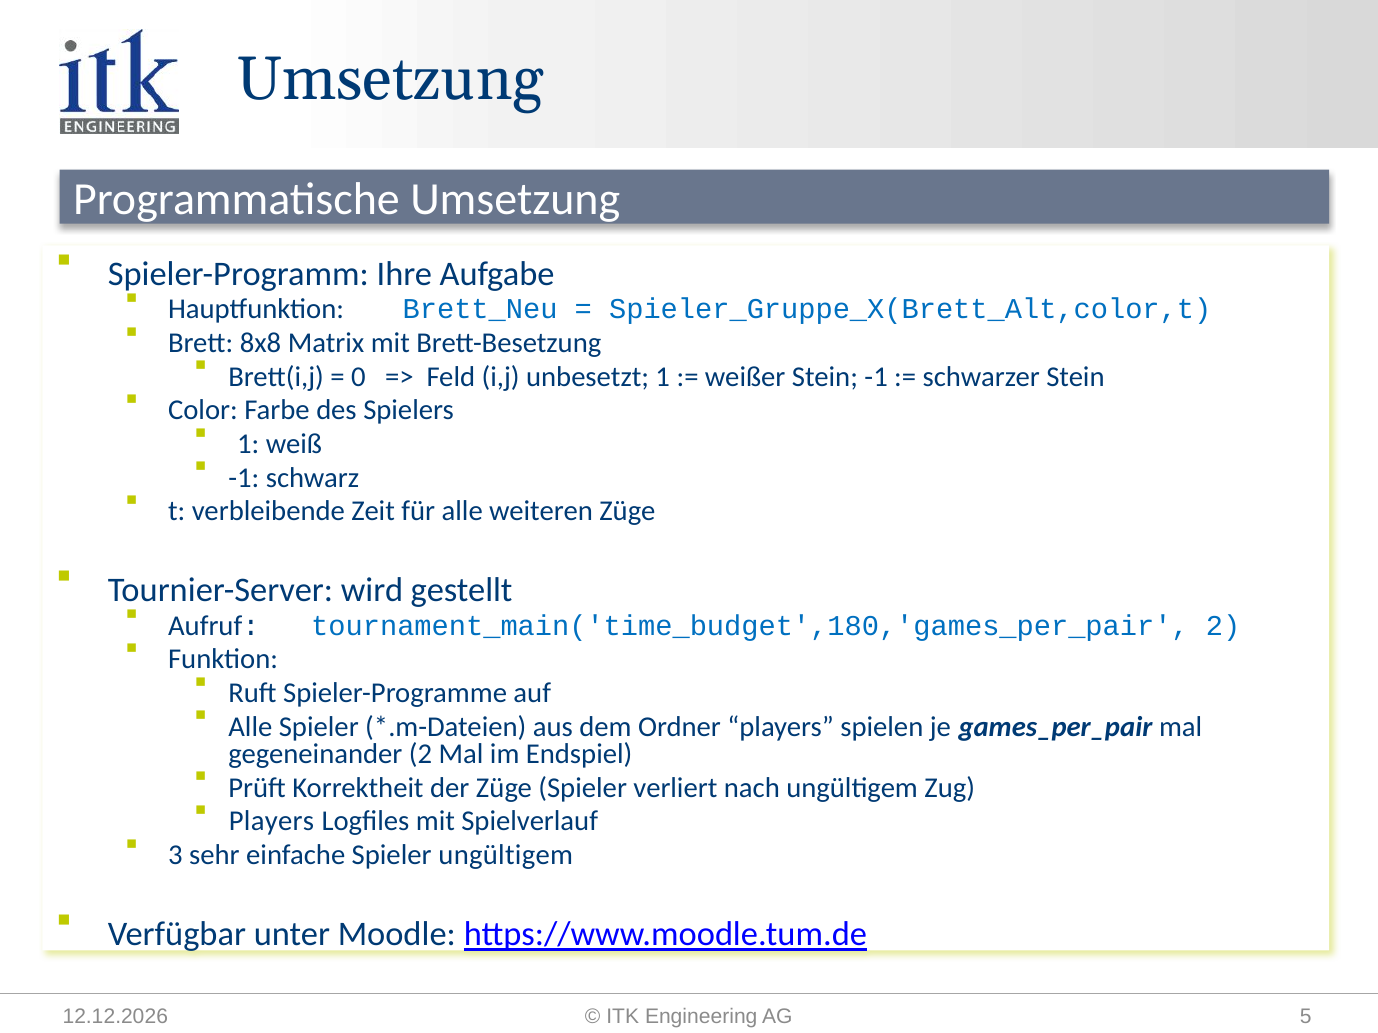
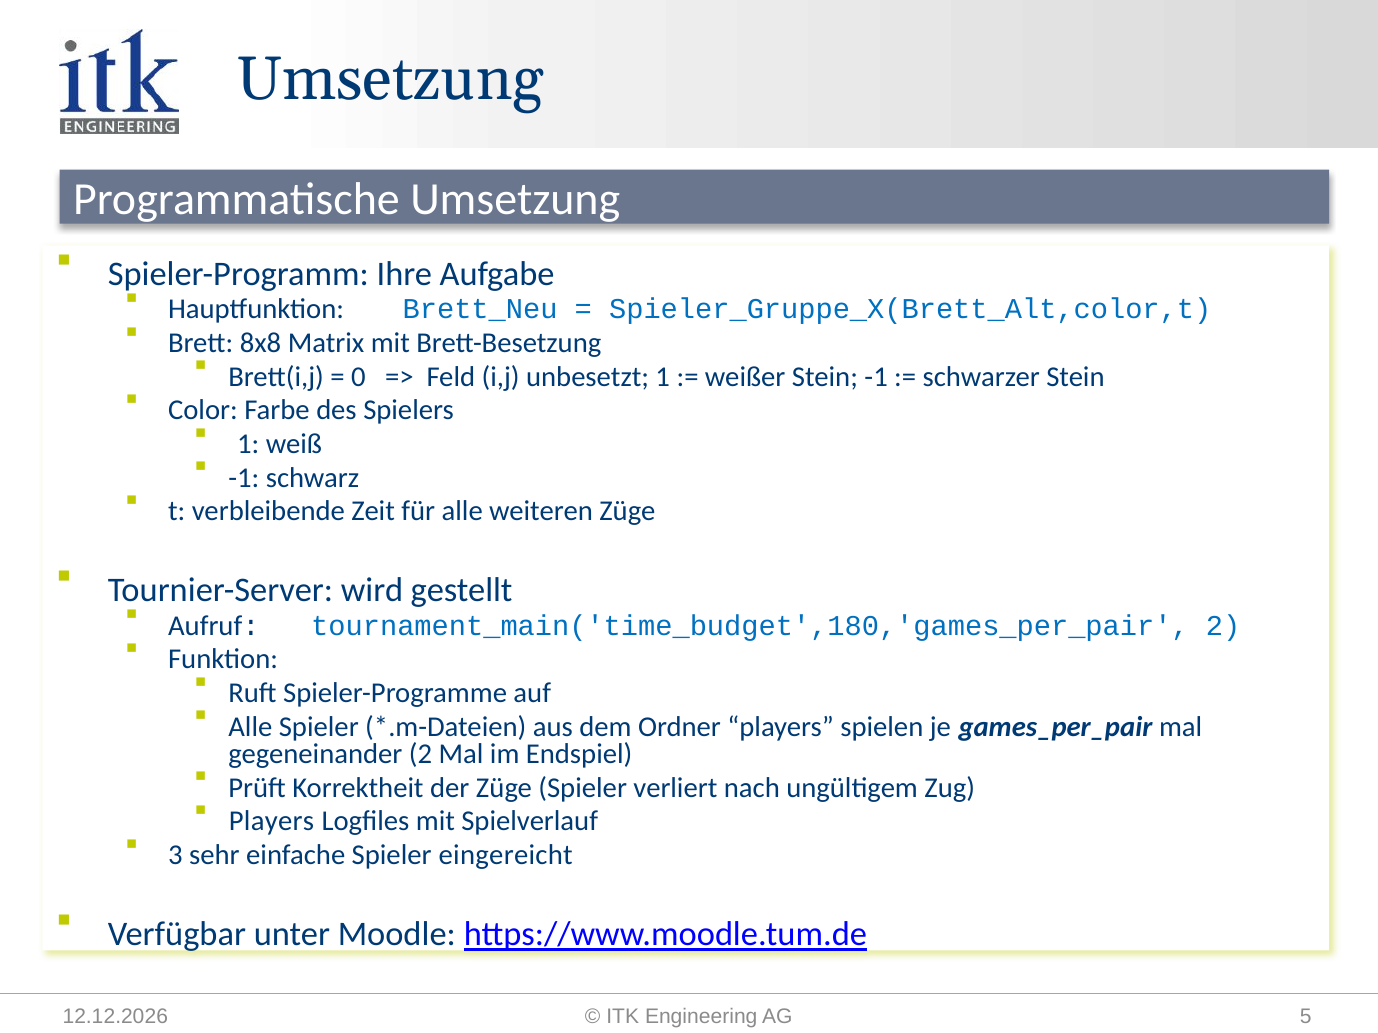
Spieler ungültigem: ungültigem -> eingereicht
